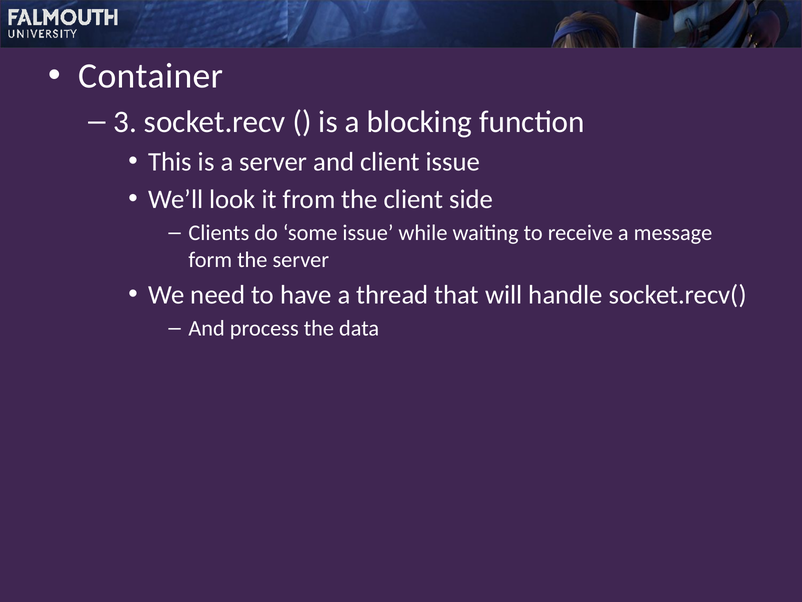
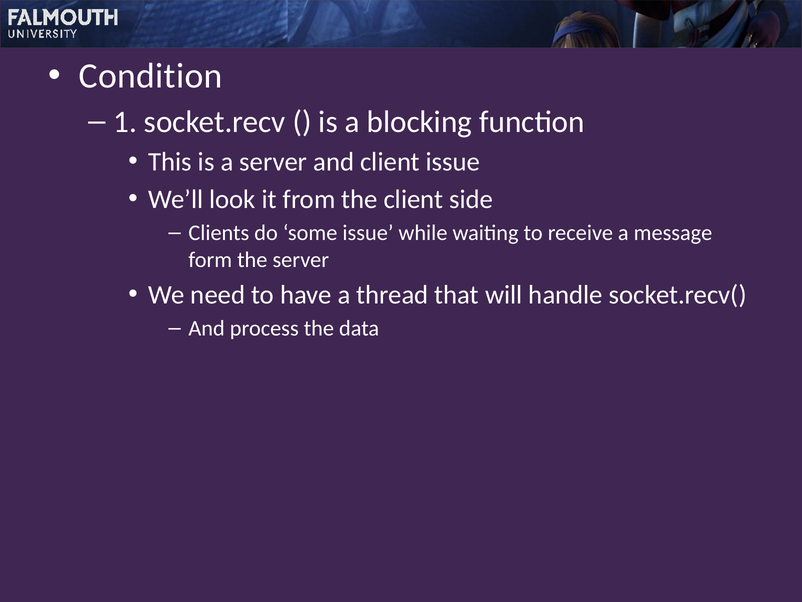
Container: Container -> Condition
3: 3 -> 1
